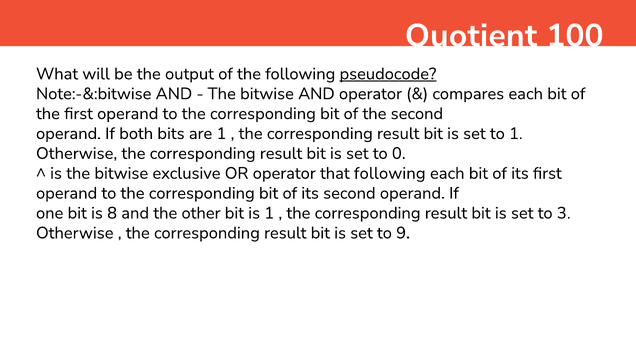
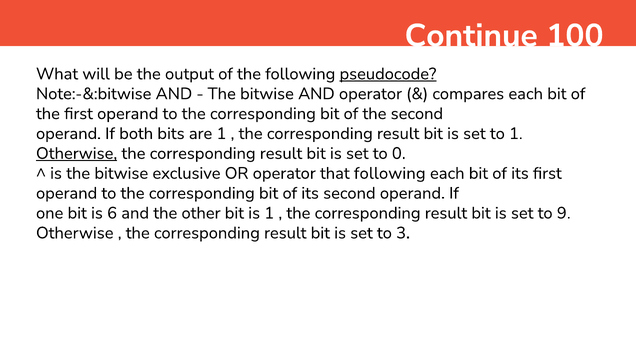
Quotient: Quotient -> Continue
Otherwise at (77, 153) underline: none -> present
8: 8 -> 6
3: 3 -> 9
9: 9 -> 3
